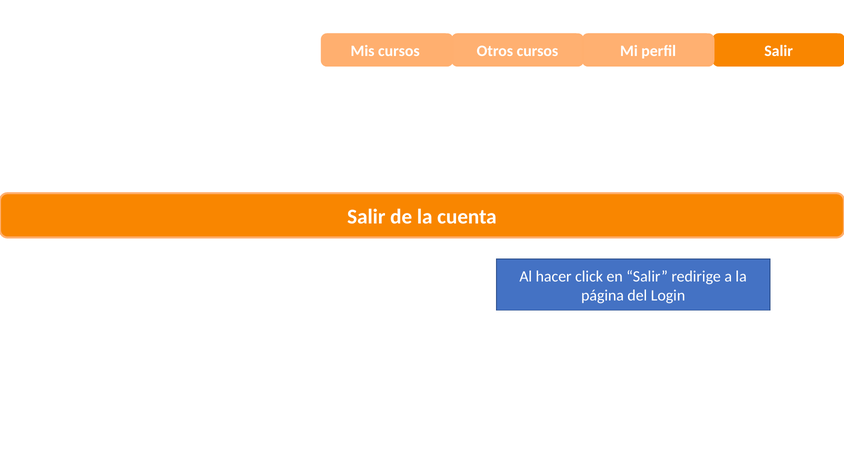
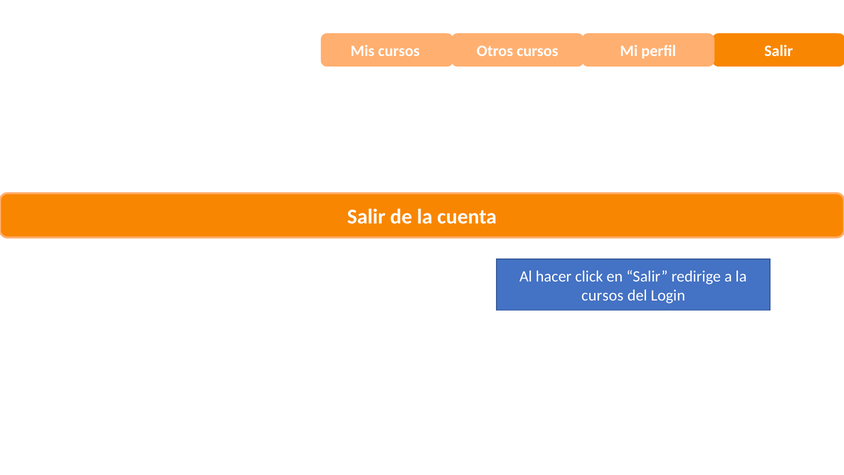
página at (603, 295): página -> cursos
